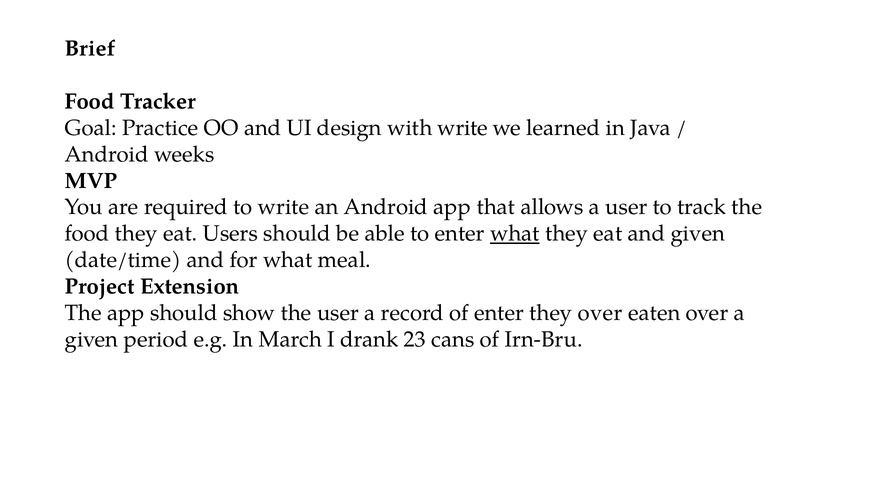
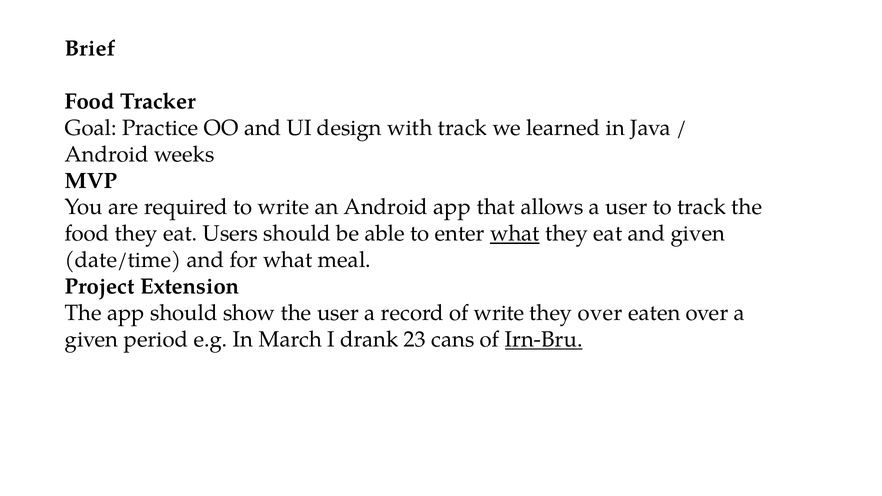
with write: write -> track
of enter: enter -> write
Irn-Bru underline: none -> present
